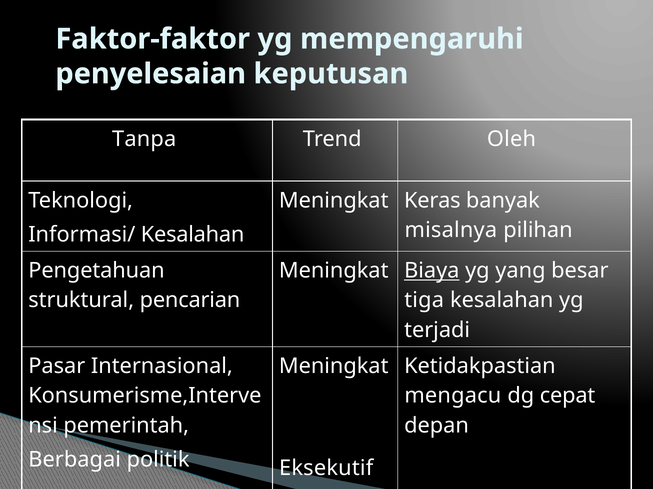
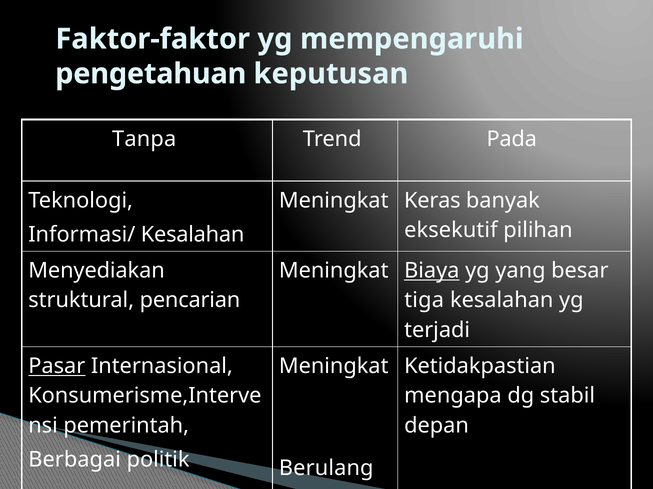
penyelesaian: penyelesaian -> pengetahuan
Oleh: Oleh -> Pada
misalnya: misalnya -> eksekutif
Pengetahuan: Pengetahuan -> Menyediakan
Pasar underline: none -> present
mengacu: mengacu -> mengapa
cepat: cepat -> stabil
Eksekutif: Eksekutif -> Berulang
